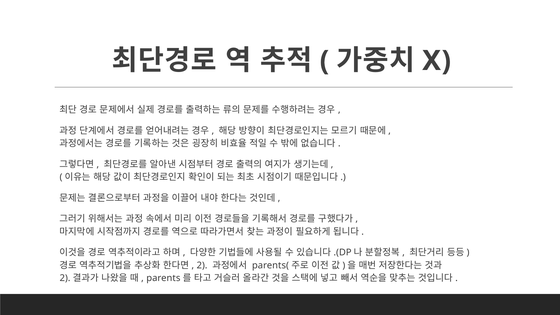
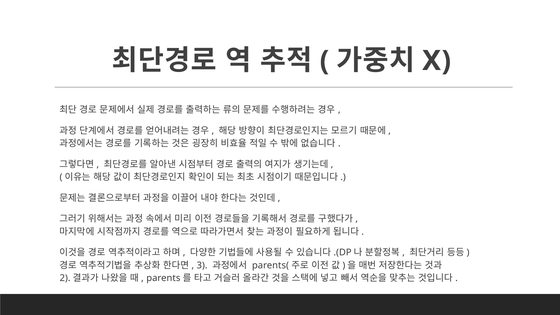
2 at (202, 265): 2 -> 3
